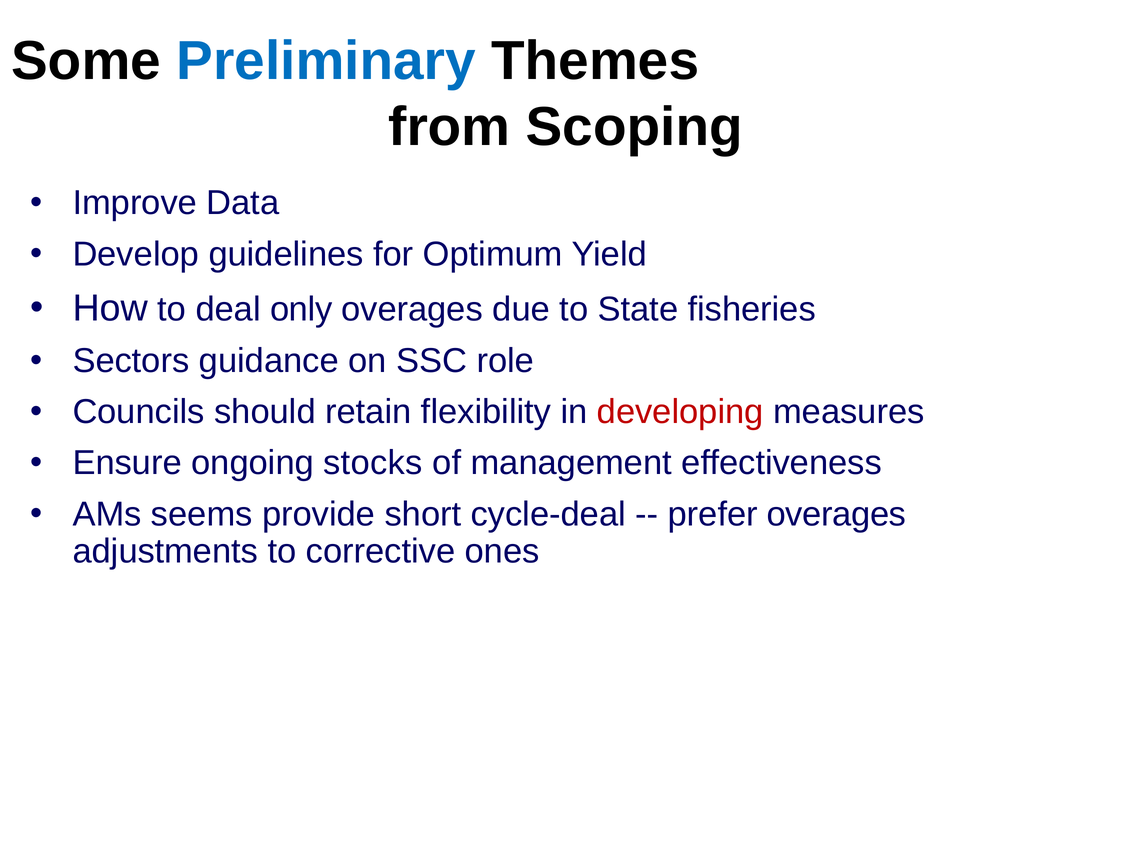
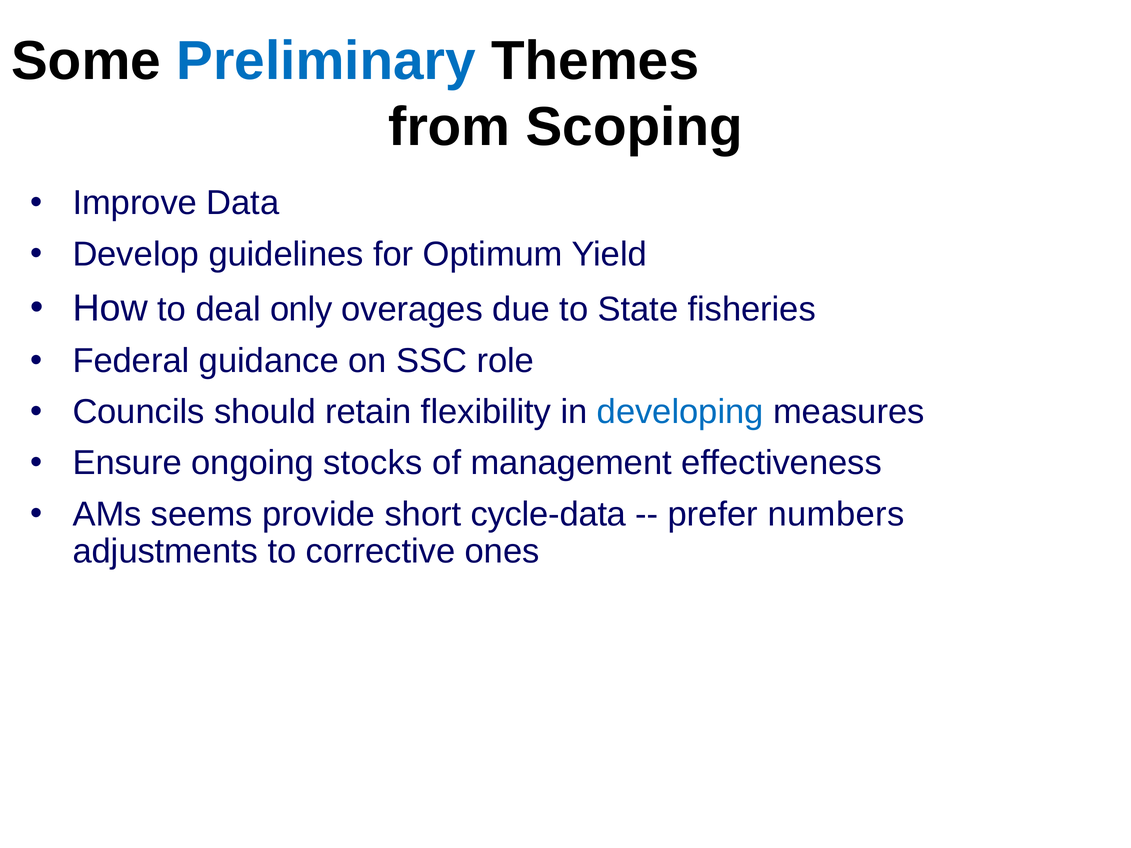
Sectors: Sectors -> Federal
developing colour: red -> blue
cycle-deal: cycle-deal -> cycle-data
prefer overages: overages -> numbers
